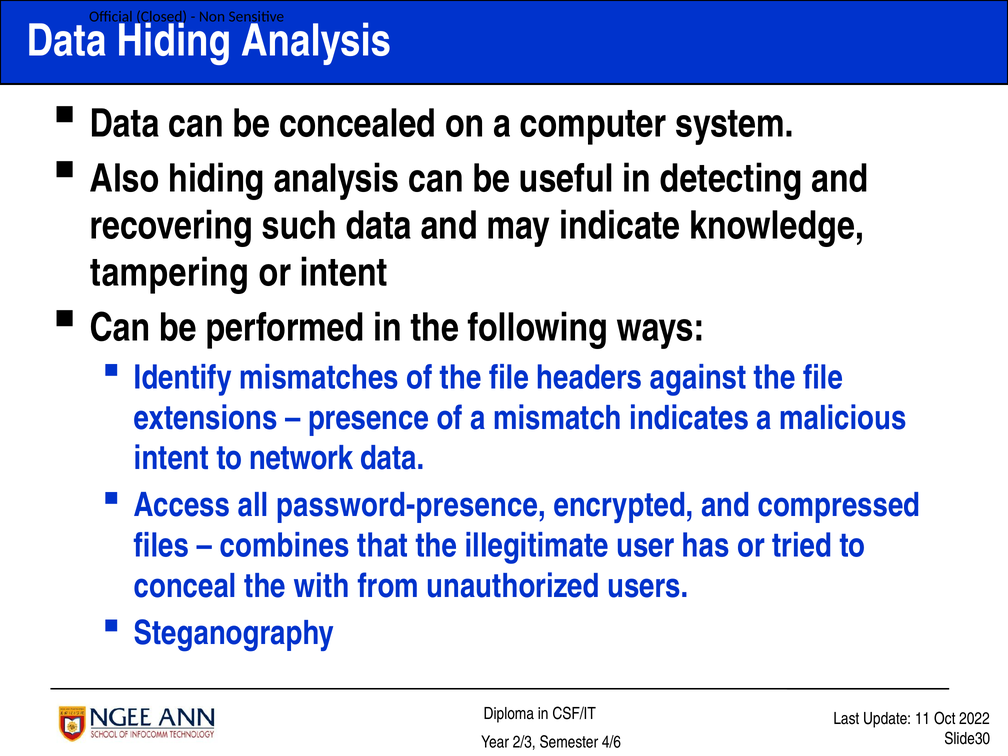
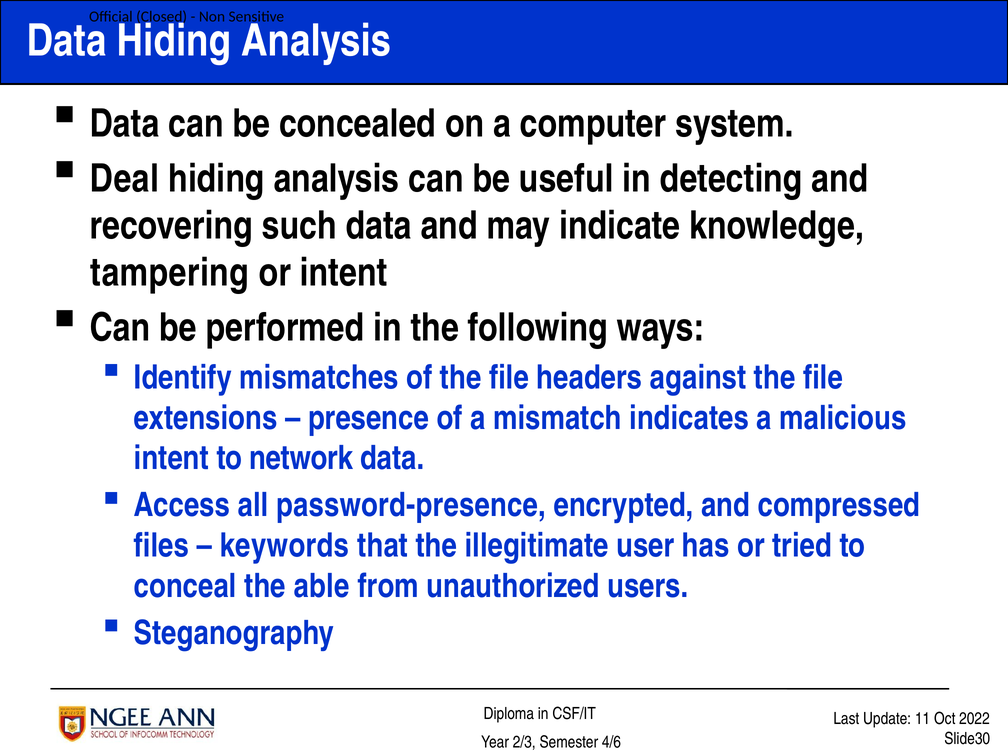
Also: Also -> Deal
combines: combines -> keywords
with: with -> able
